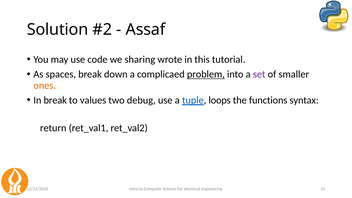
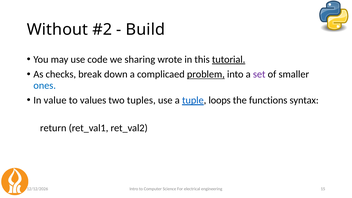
Solution: Solution -> Without
Assaf: Assaf -> Build
tutorial underline: none -> present
spaces: spaces -> checks
ones colour: orange -> blue
In break: break -> value
debug: debug -> tuples
